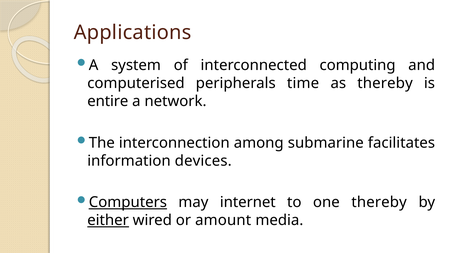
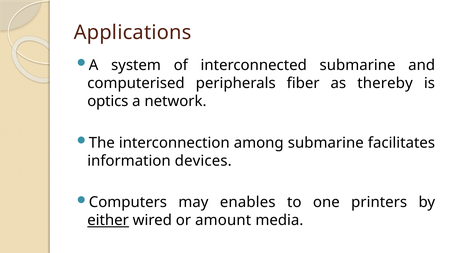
interconnected computing: computing -> submarine
time: time -> fiber
entire: entire -> optics
Computers underline: present -> none
internet: internet -> enables
one thereby: thereby -> printers
